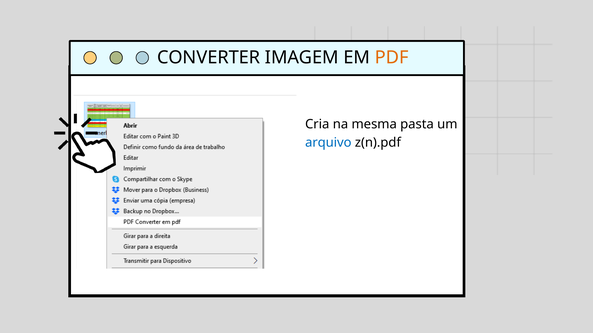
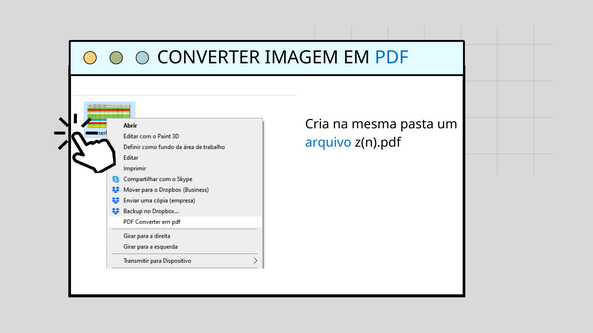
PDF colour: orange -> blue
